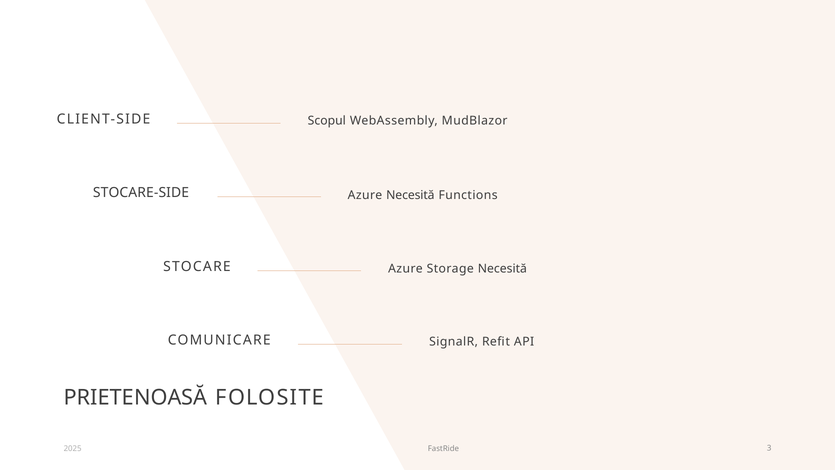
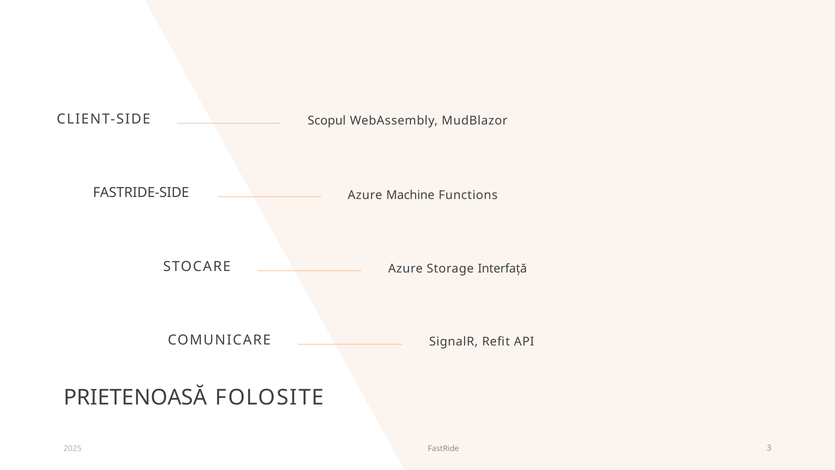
STOCARE-SIDE: STOCARE-SIDE -> FASTRIDE-SIDE
Azure Necesită: Necesită -> Machine
Storage Necesită: Necesită -> Interfață
